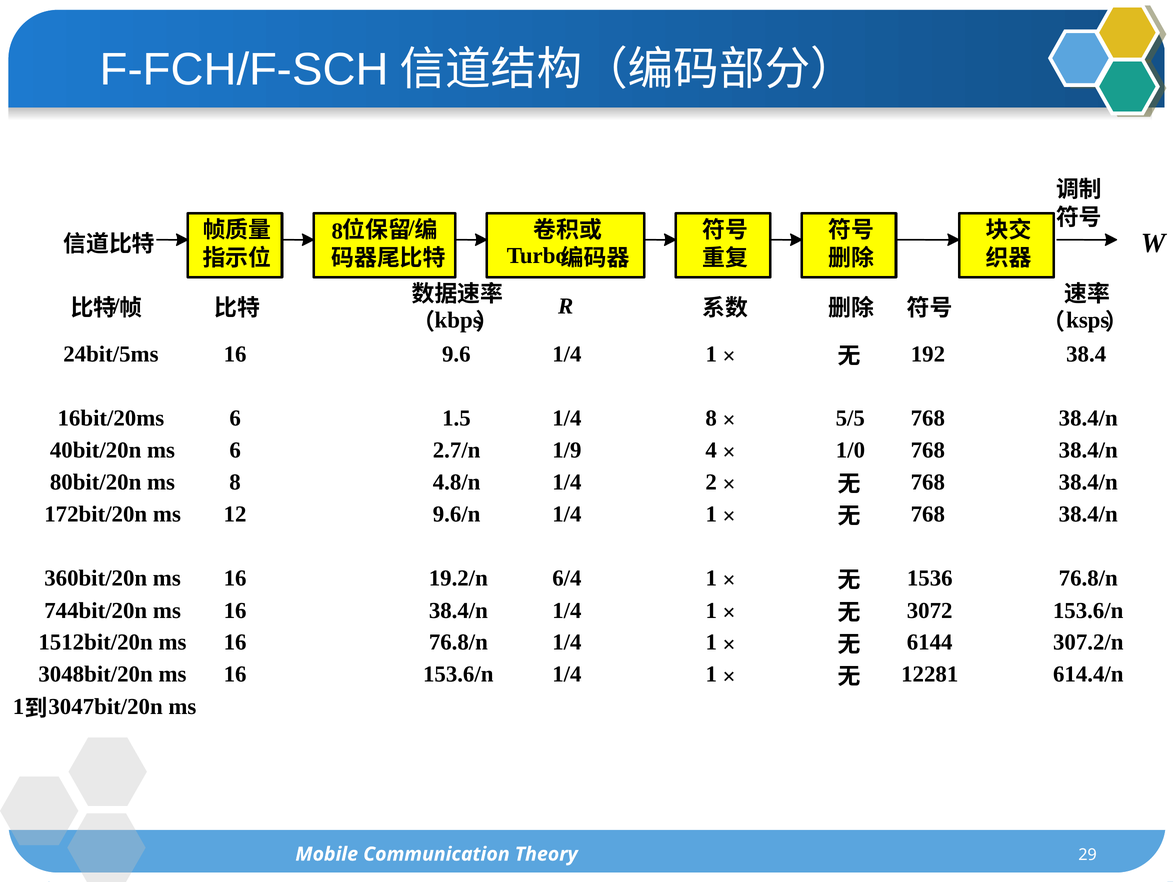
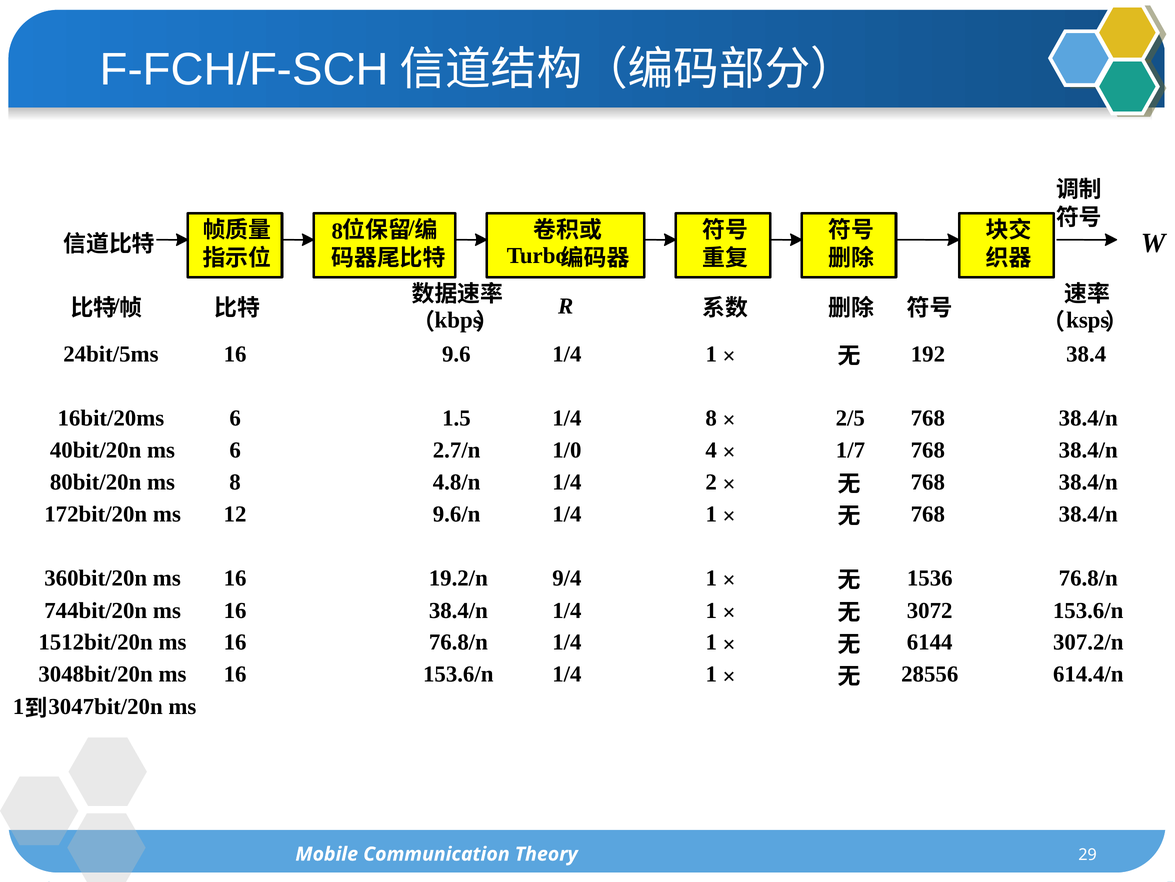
5/5: 5/5 -> 2/5
1/9: 1/9 -> 1/0
1/0: 1/0 -> 1/7
6/4: 6/4 -> 9/4
12281: 12281 -> 28556
